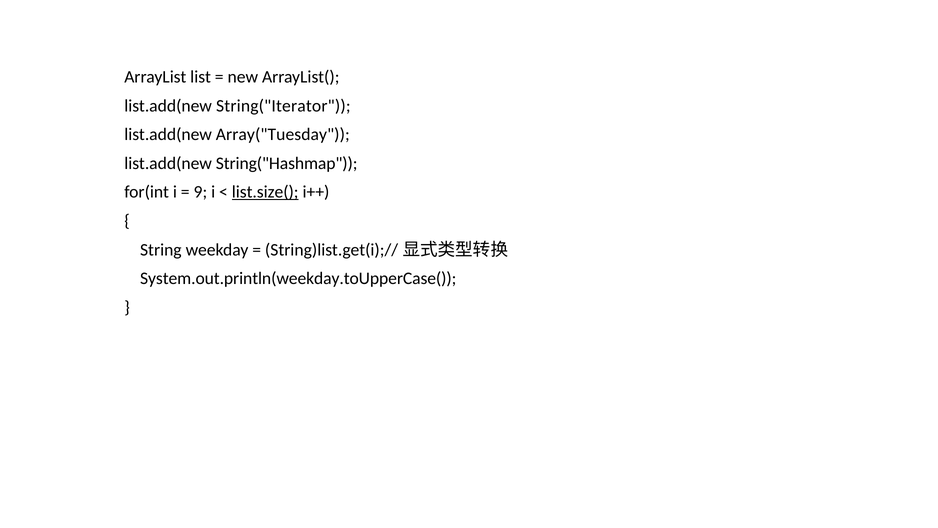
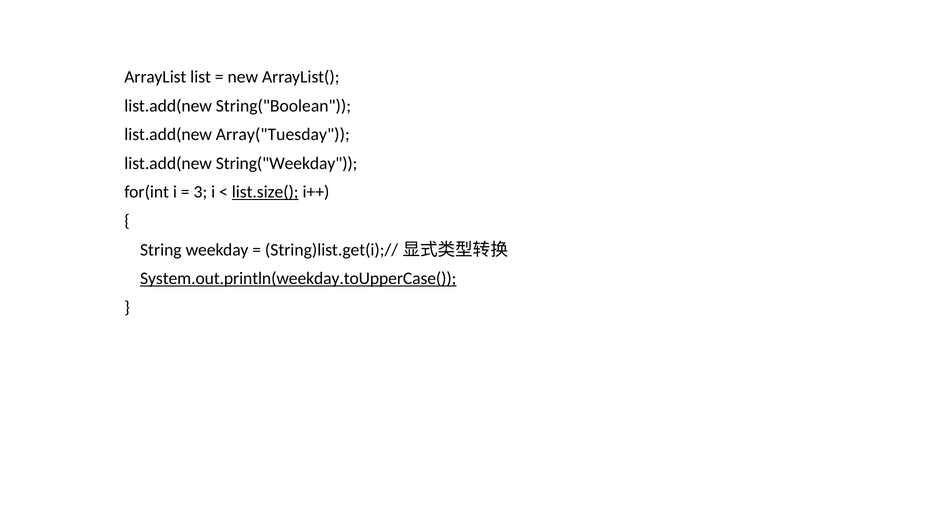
String("Iterator: String("Iterator -> String("Boolean
String("Hashmap: String("Hashmap -> String("Weekday
9: 9 -> 3
System.out.println(weekday.toUpperCase( underline: none -> present
